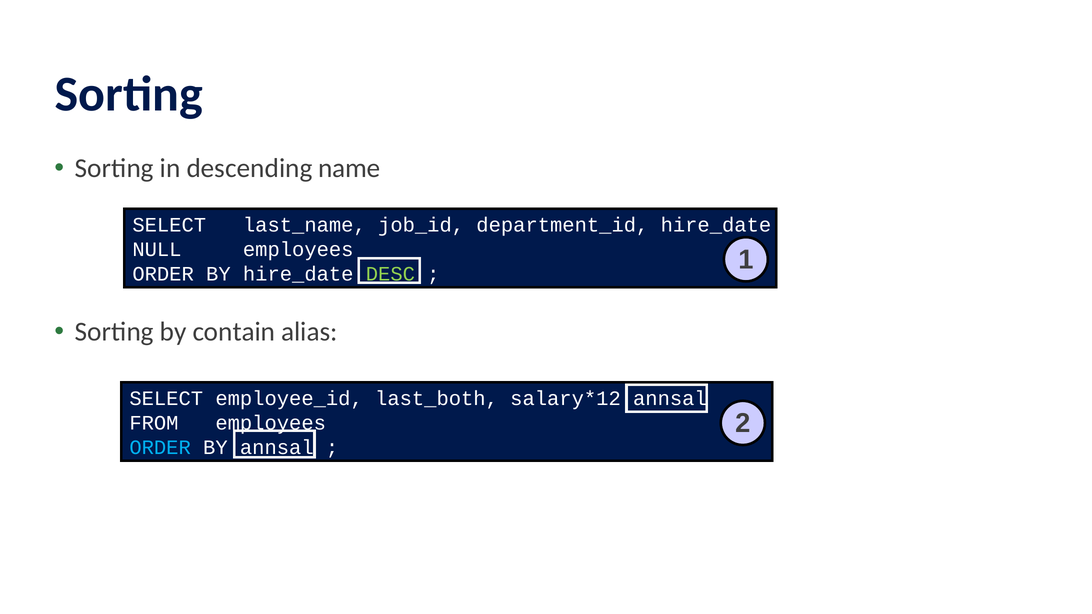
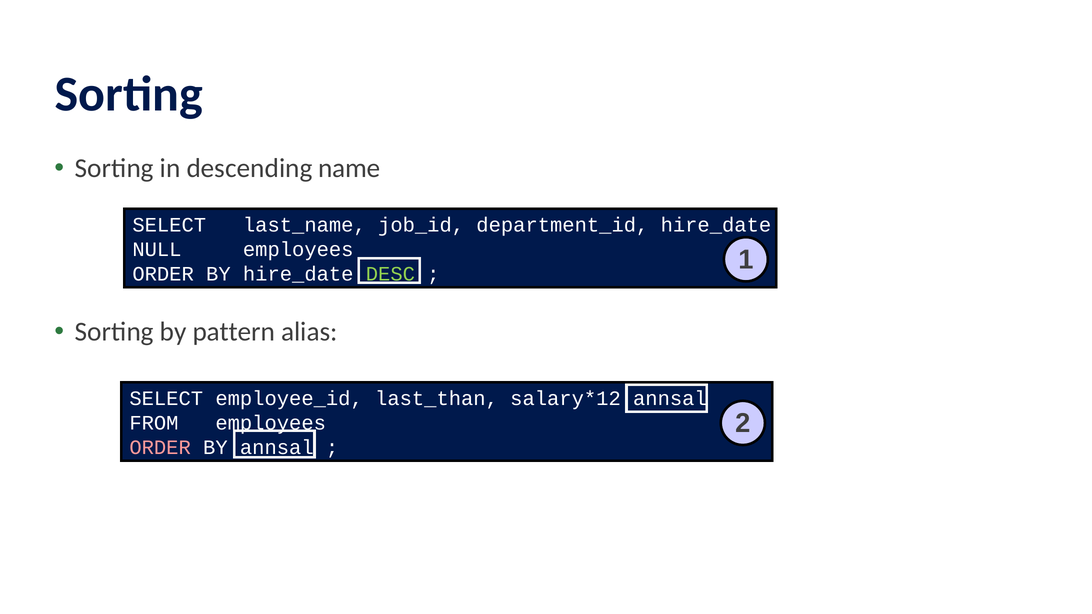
contain: contain -> pattern
last_both: last_both -> last_than
ORDER at (160, 448) colour: light blue -> pink
